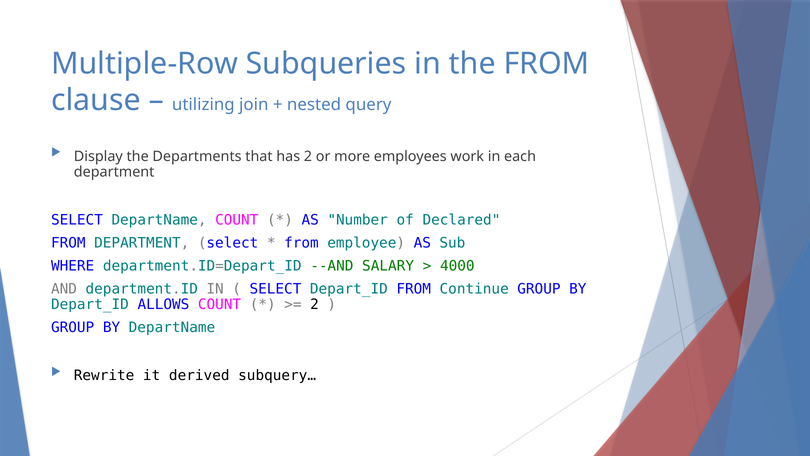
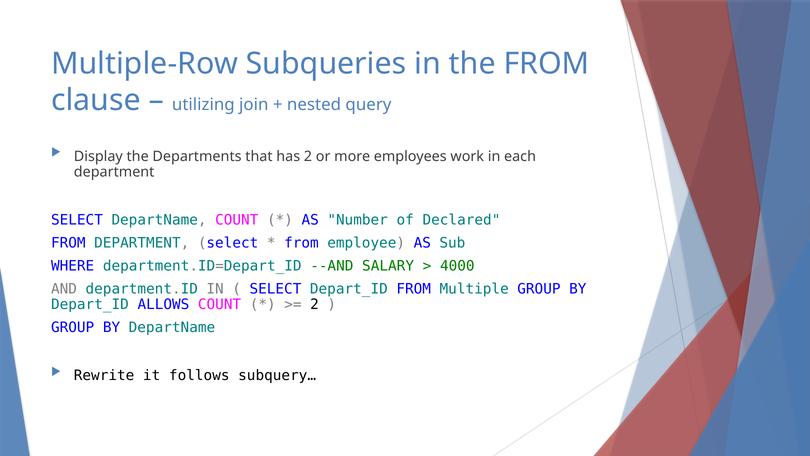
Continue: Continue -> Multiple
derived: derived -> follows
